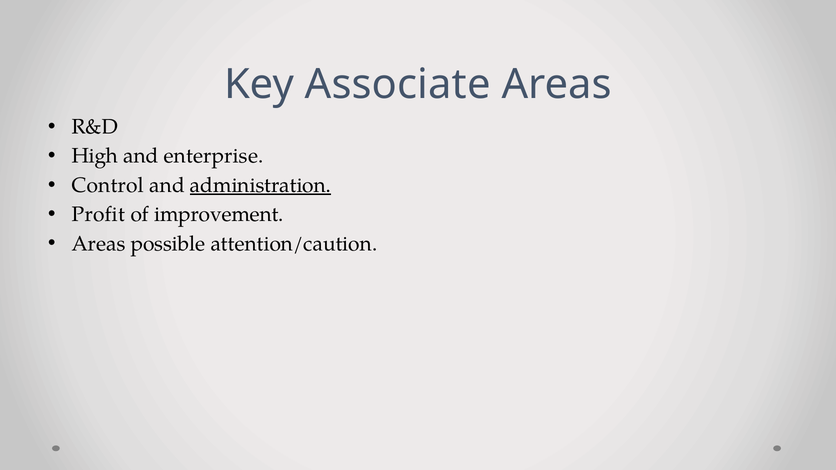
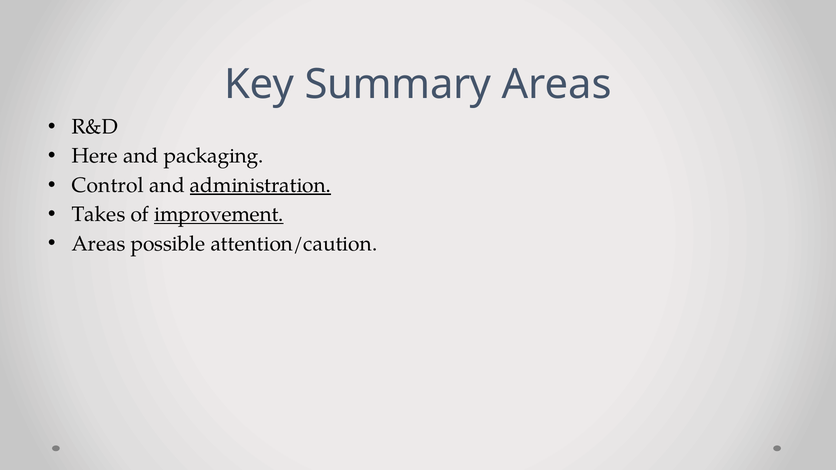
Associate: Associate -> Summary
High: High -> Here
enterprise: enterprise -> packaging
Profit: Profit -> Takes
improvement underline: none -> present
